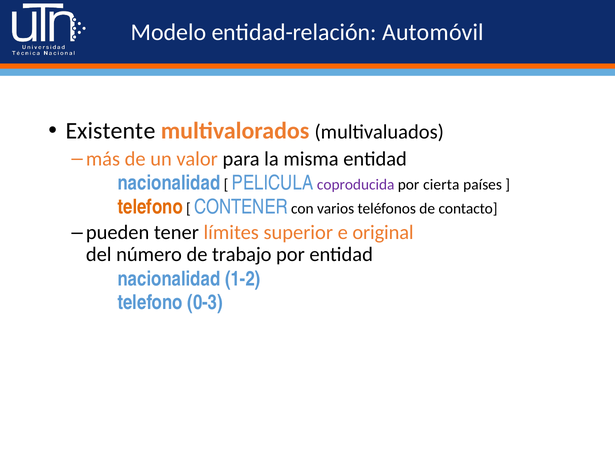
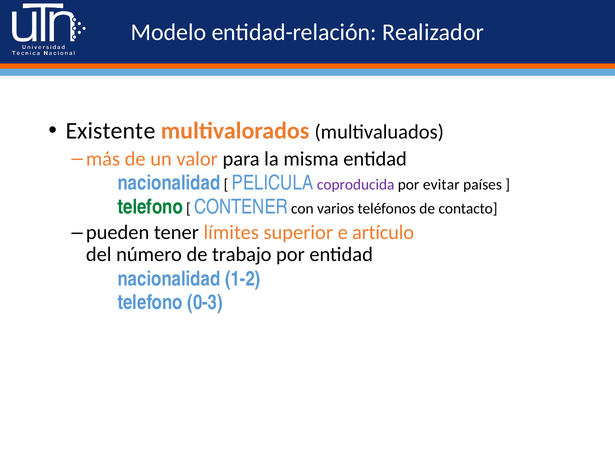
Automóvil: Automóvil -> Realizador
cierta: cierta -> evitar
telefono at (150, 207) colour: orange -> green
original: original -> artículo
